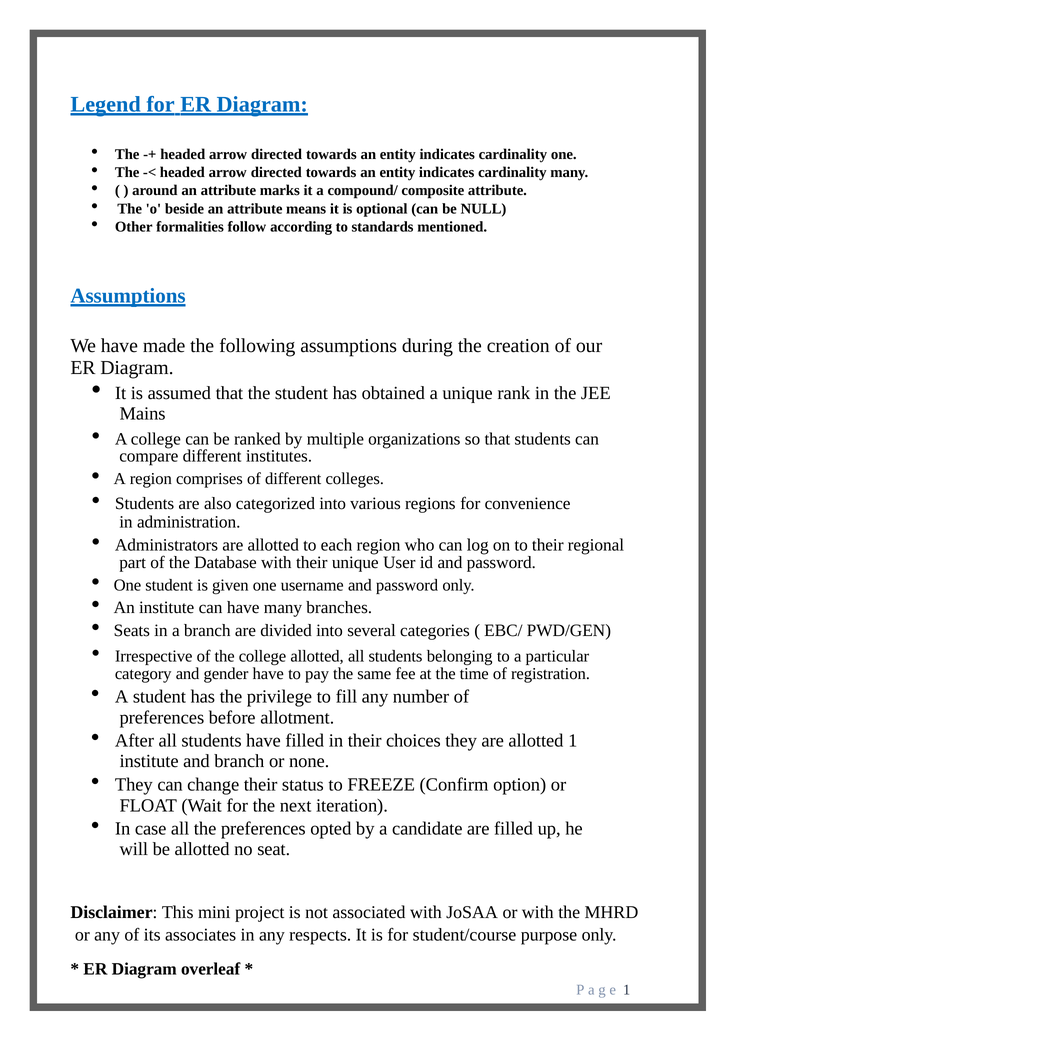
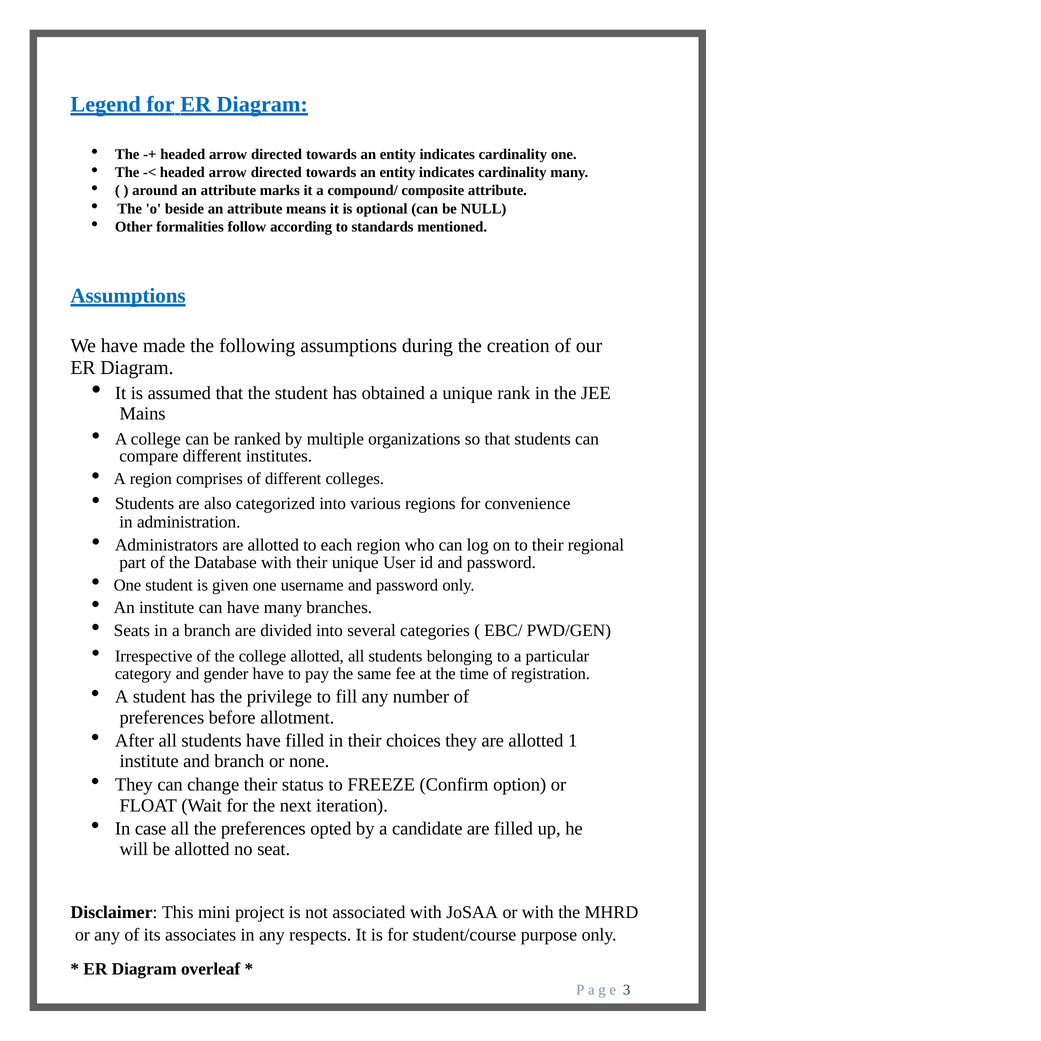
e 1: 1 -> 3
